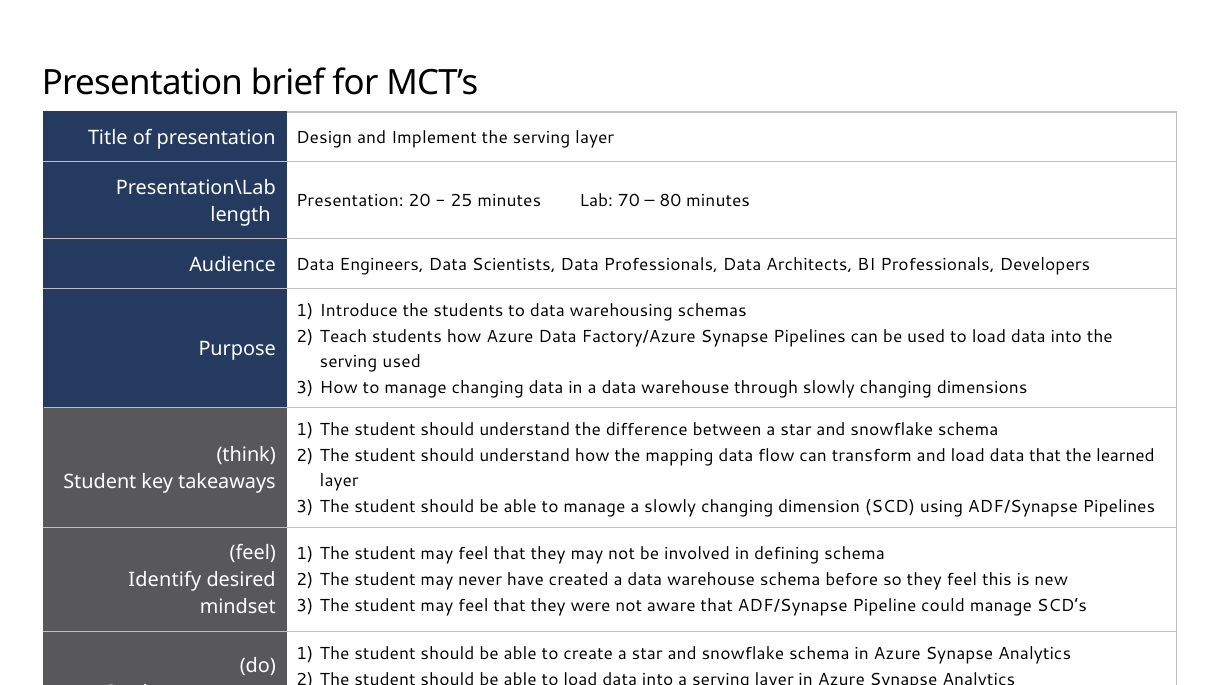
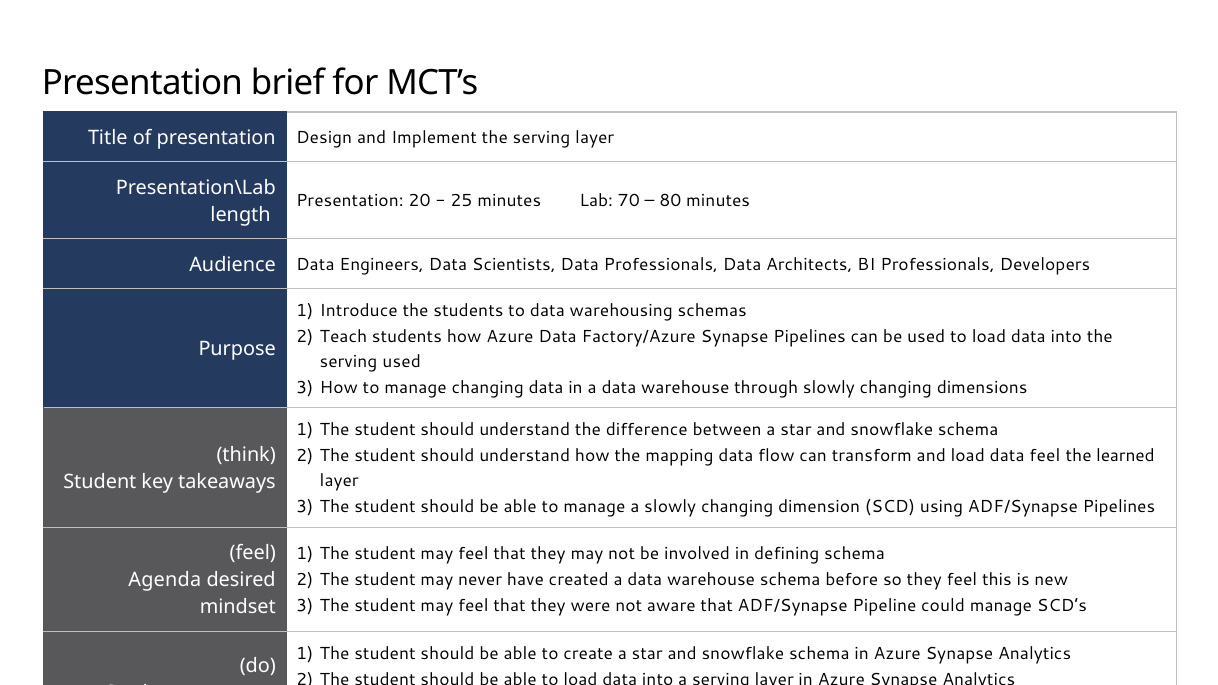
data that: that -> feel
Identify: Identify -> Agenda
